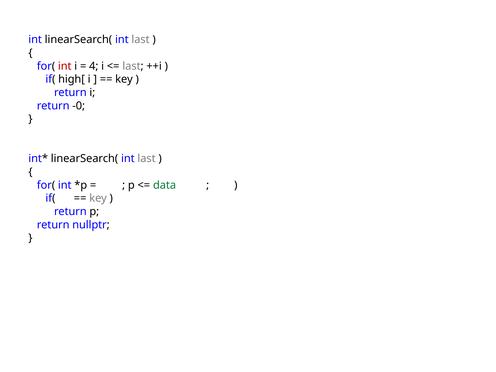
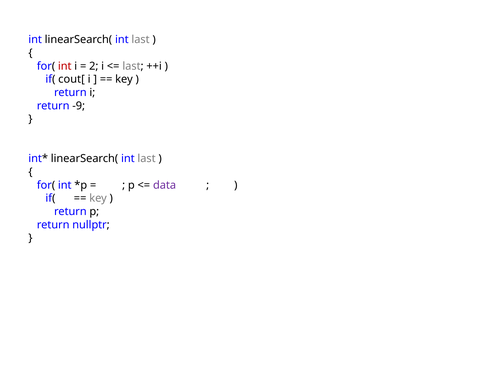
4: 4 -> 2
high[: high[ -> cout[
-0: -0 -> -9
data at (165, 185) colour: green -> purple
